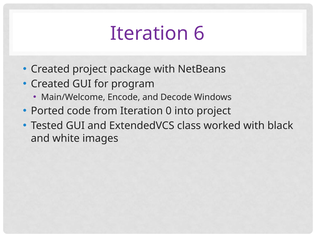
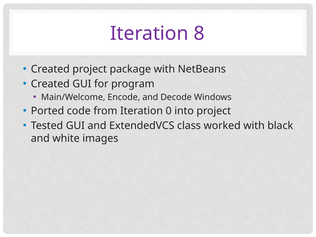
6: 6 -> 8
